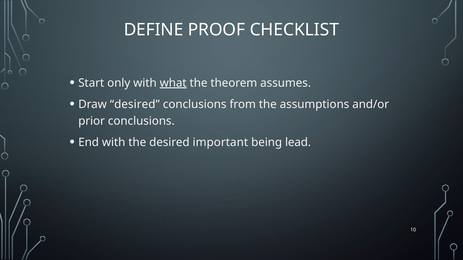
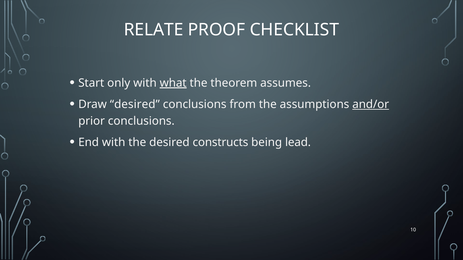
DEFINE: DEFINE -> RELATE
and/or underline: none -> present
important: important -> constructs
